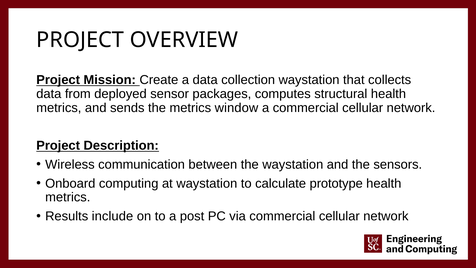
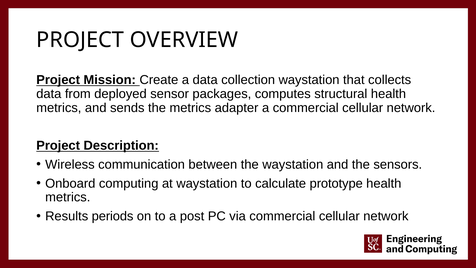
window: window -> adapter
include: include -> periods
